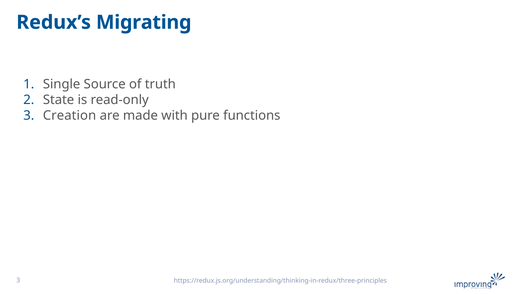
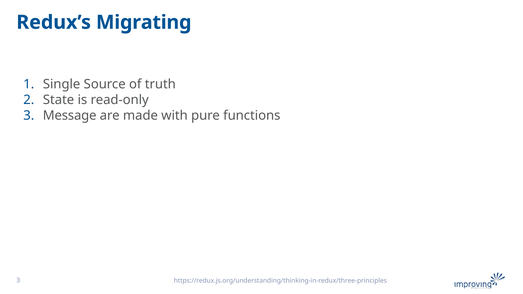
Creation: Creation -> Message
